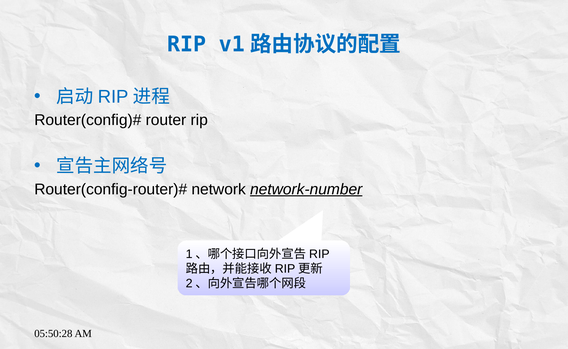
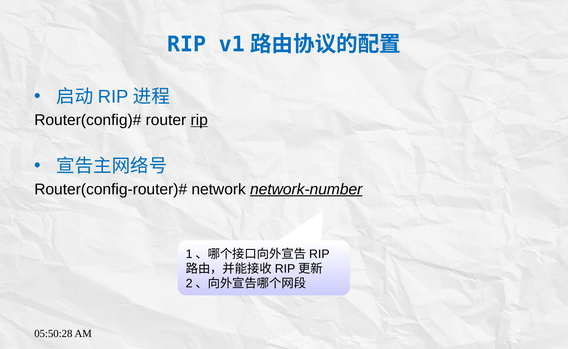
rip at (199, 120) underline: none -> present
